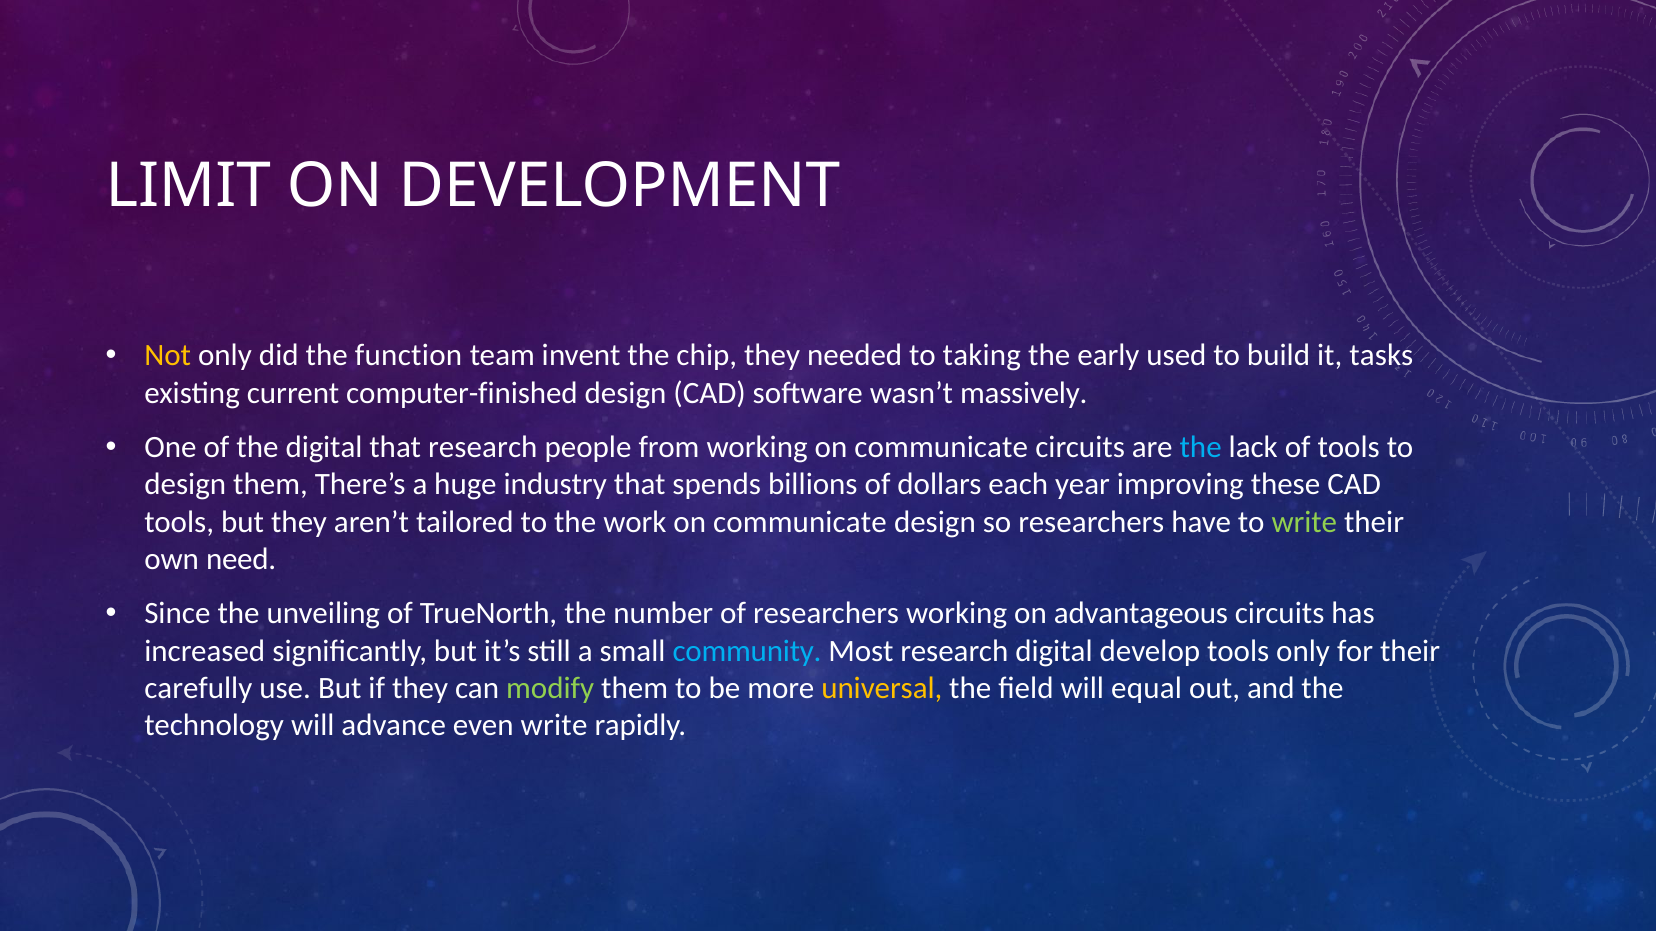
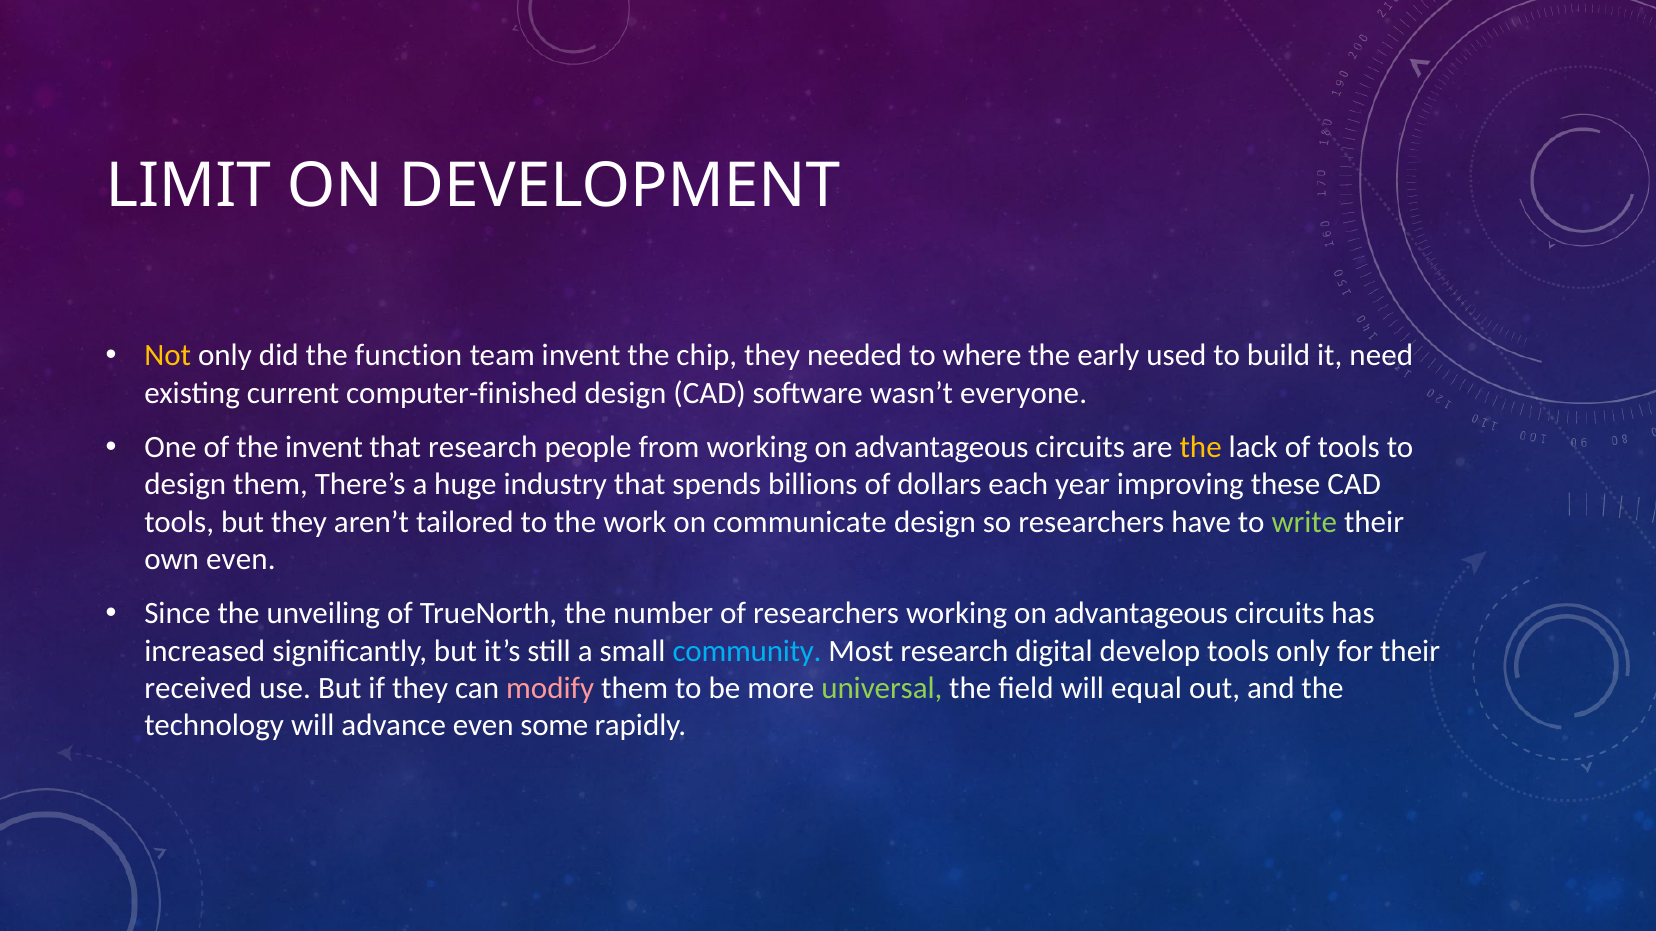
taking: taking -> where
tasks: tasks -> need
massively: massively -> everyone
the digital: digital -> invent
from working on communicate: communicate -> advantageous
the at (1201, 448) colour: light blue -> yellow
own need: need -> even
carefully: carefully -> received
modify colour: light green -> pink
universal colour: yellow -> light green
even write: write -> some
